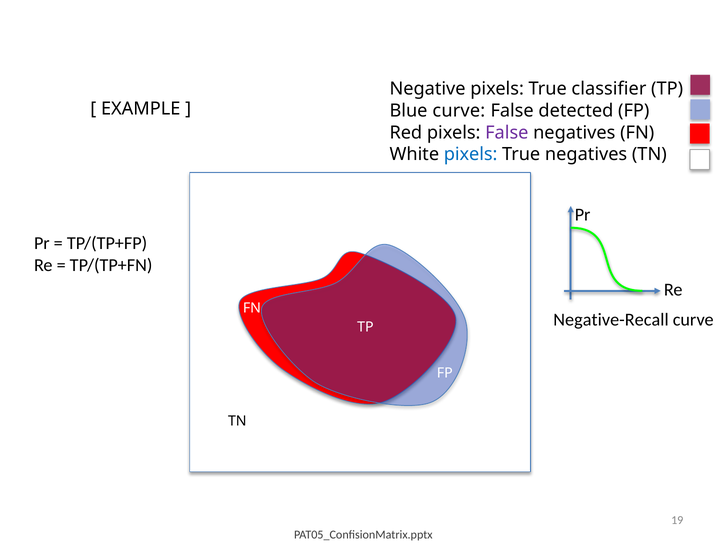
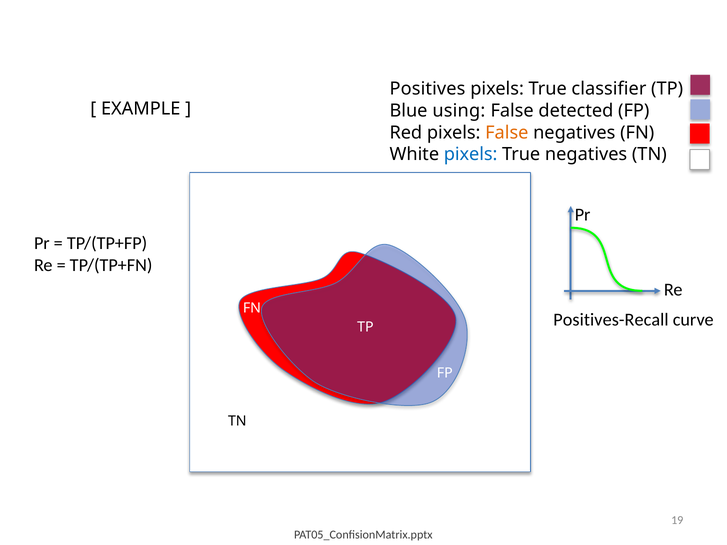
Negative: Negative -> Positives
Blue curve: curve -> using
False at (507, 133) colour: purple -> orange
Negative-Recall: Negative-Recall -> Positives-Recall
